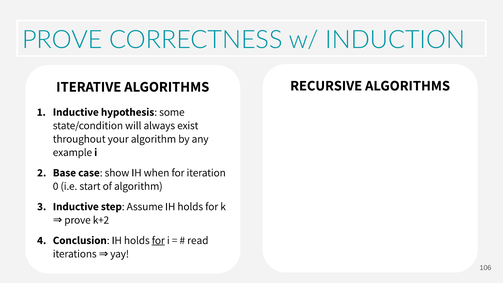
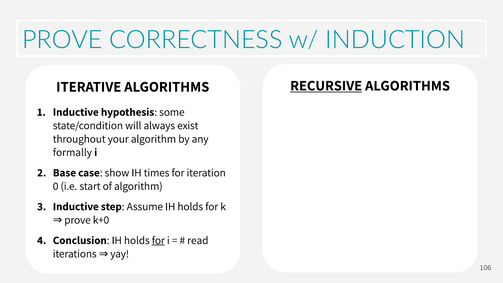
RECURSIVE underline: none -> present
example: example -> formally
when: when -> times
k+2: k+2 -> k+0
